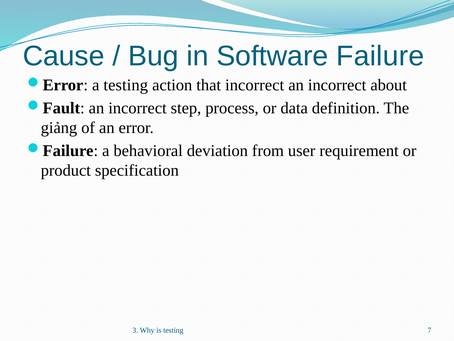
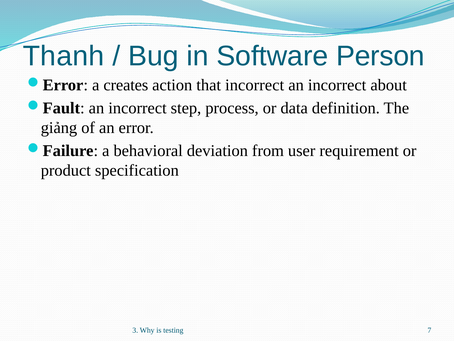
Cause: Cause -> Thanh
Failure: Failure -> Person
a testing: testing -> creates
